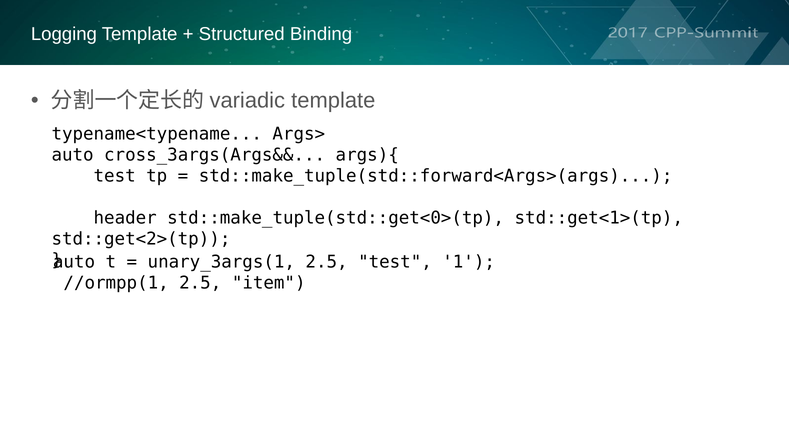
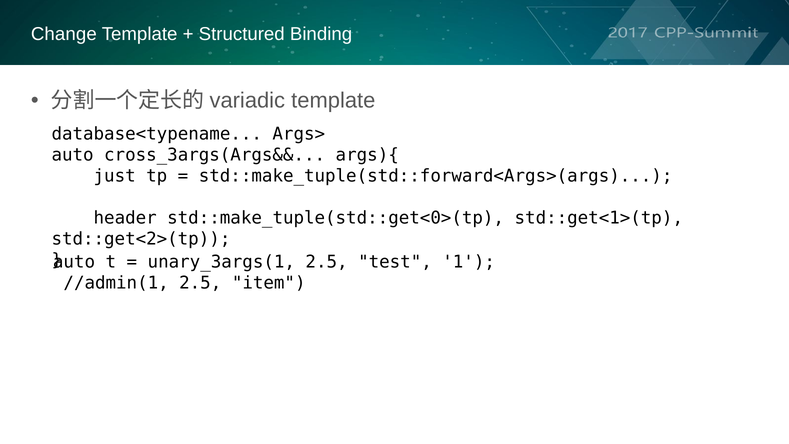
Logging: Logging -> Change
typename<typename: typename<typename -> database<typename
test at (115, 176): test -> just
//ormpp(1: //ormpp(1 -> //admin(1
